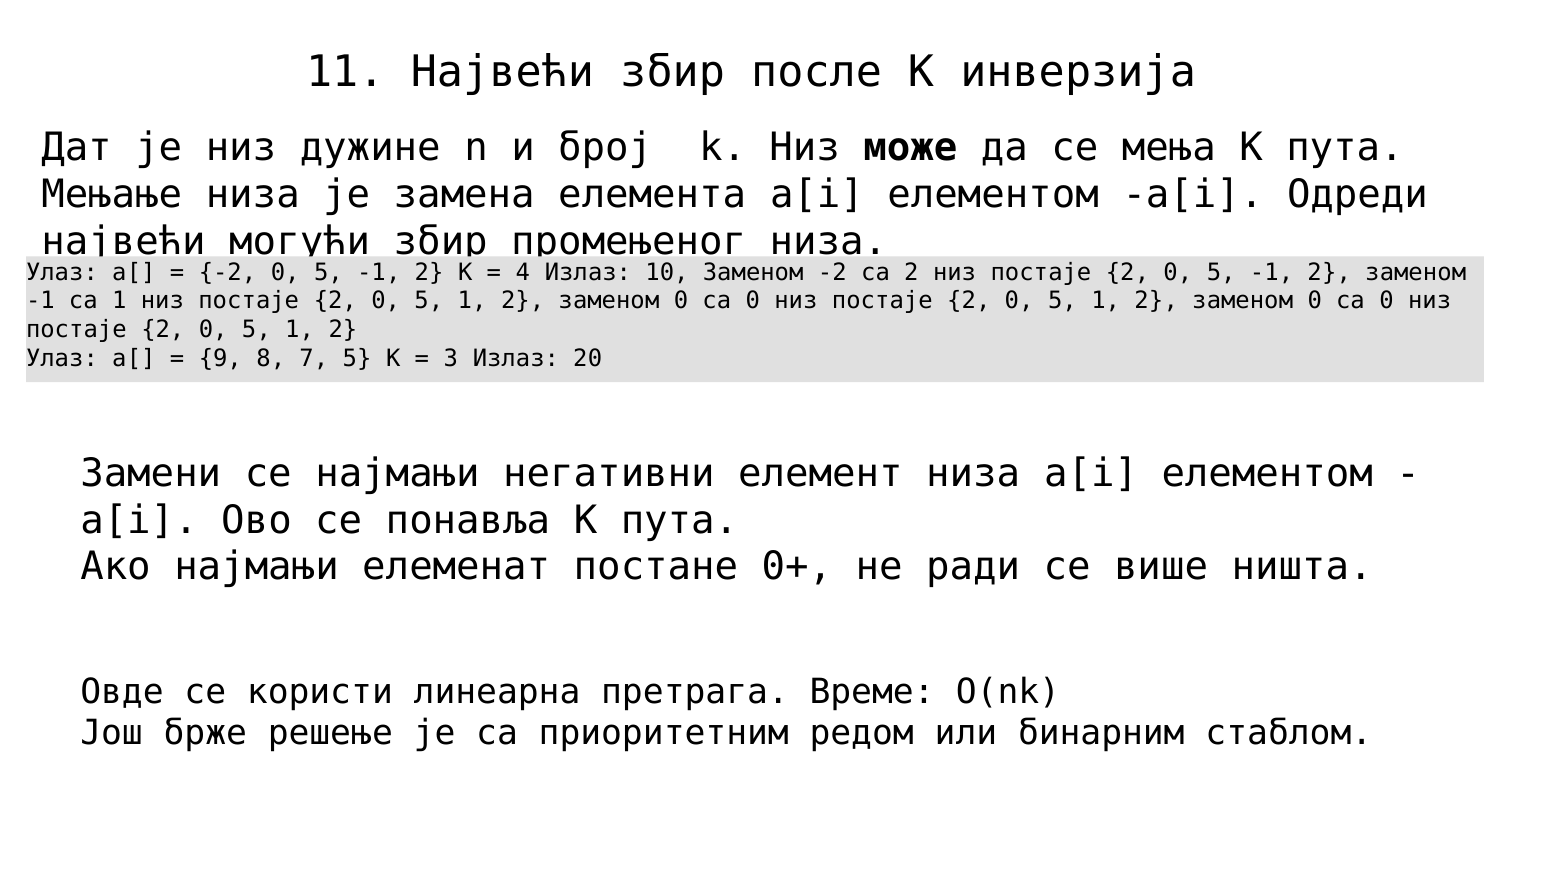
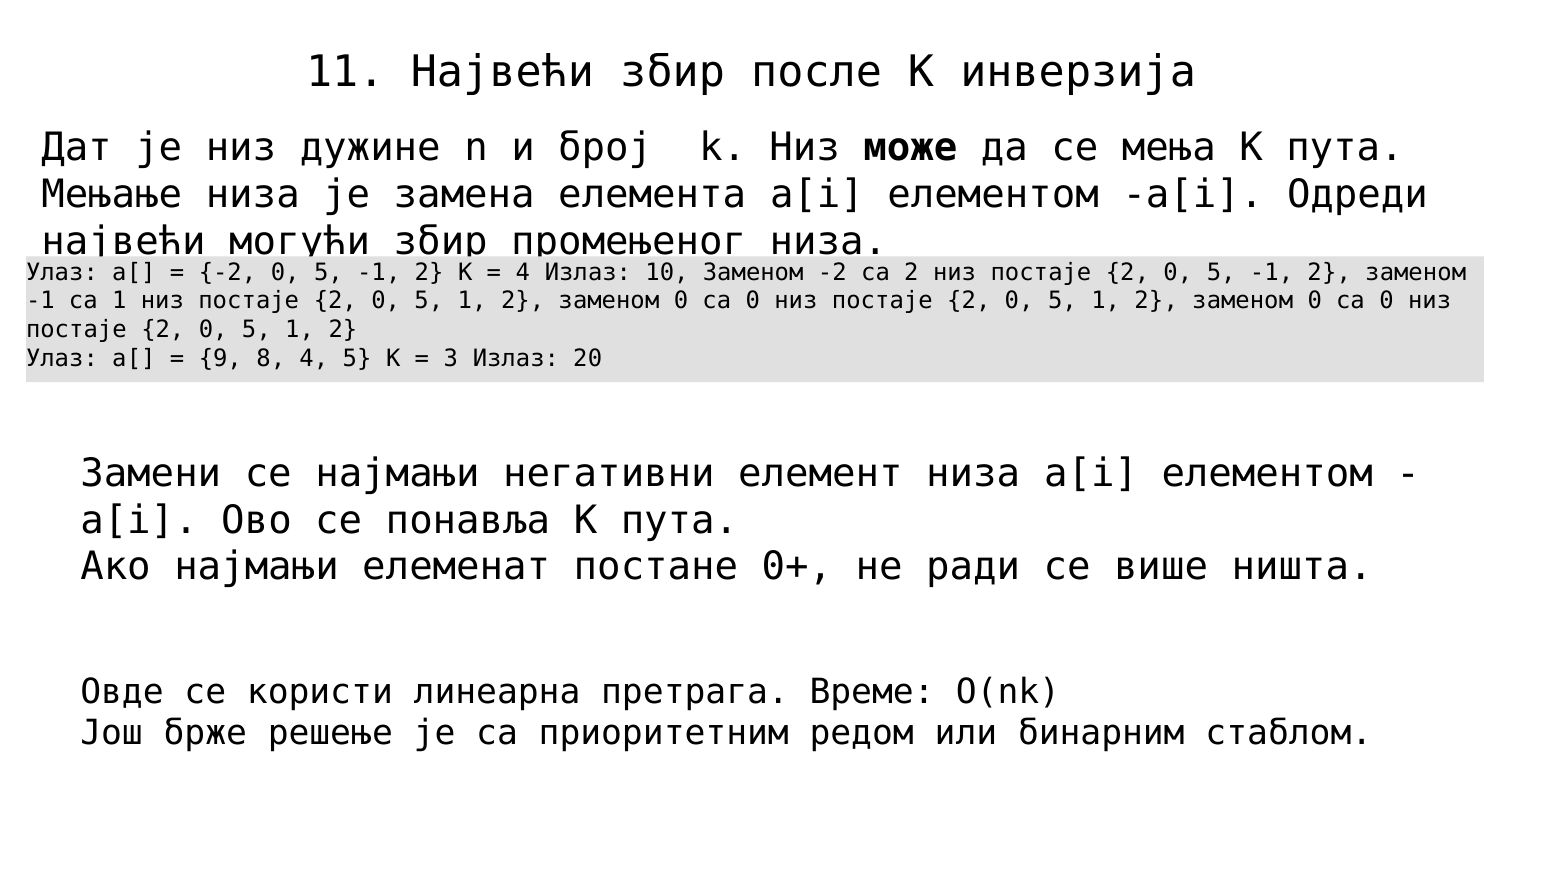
8 7: 7 -> 4
